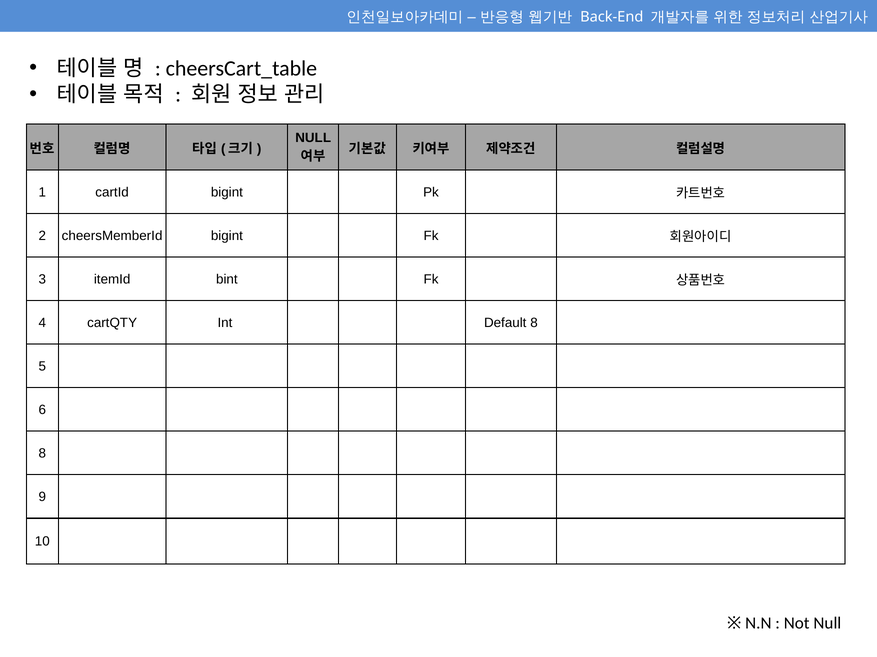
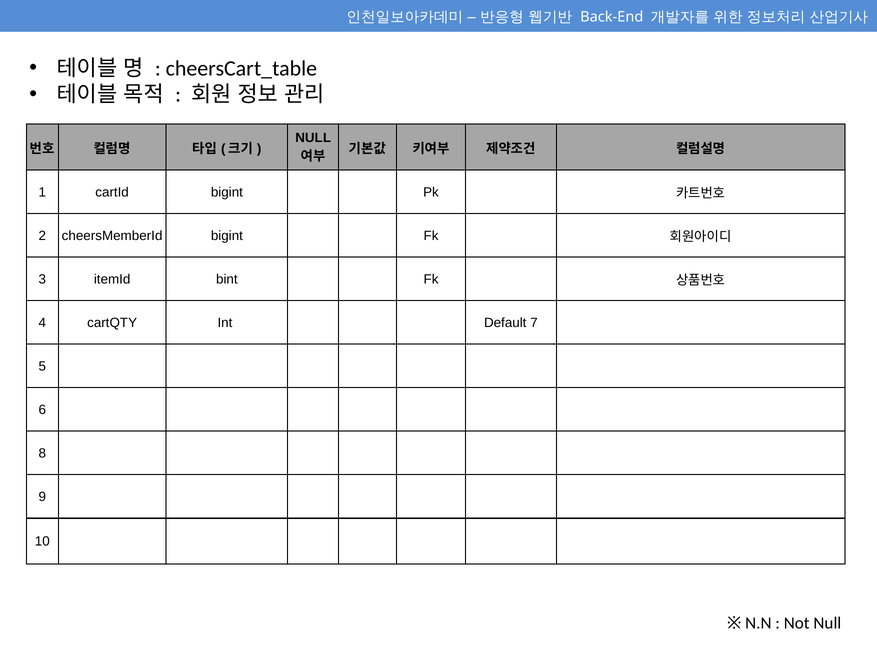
Default 8: 8 -> 7
